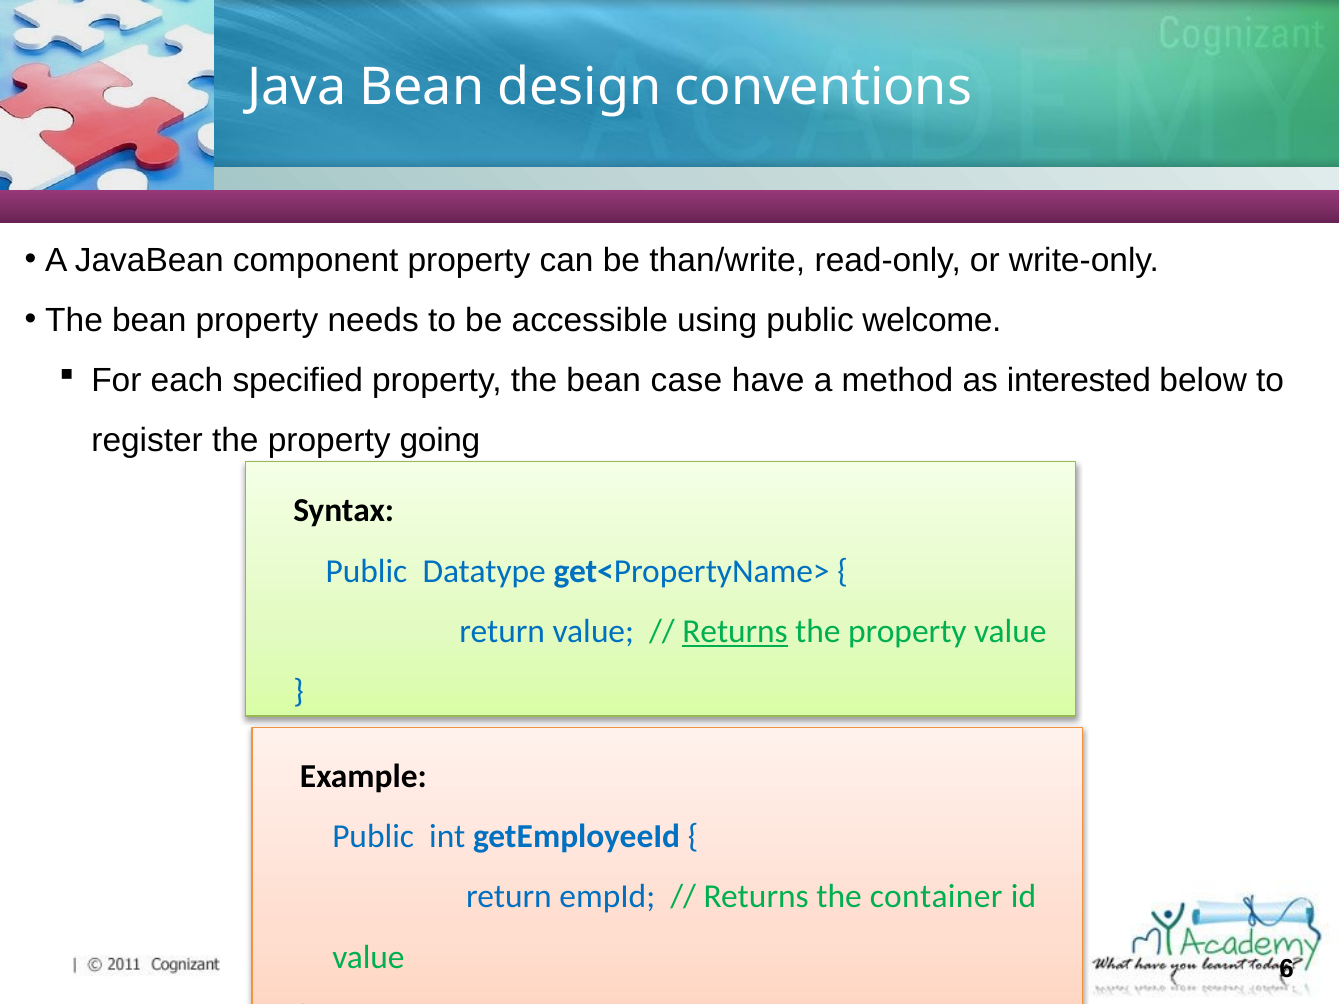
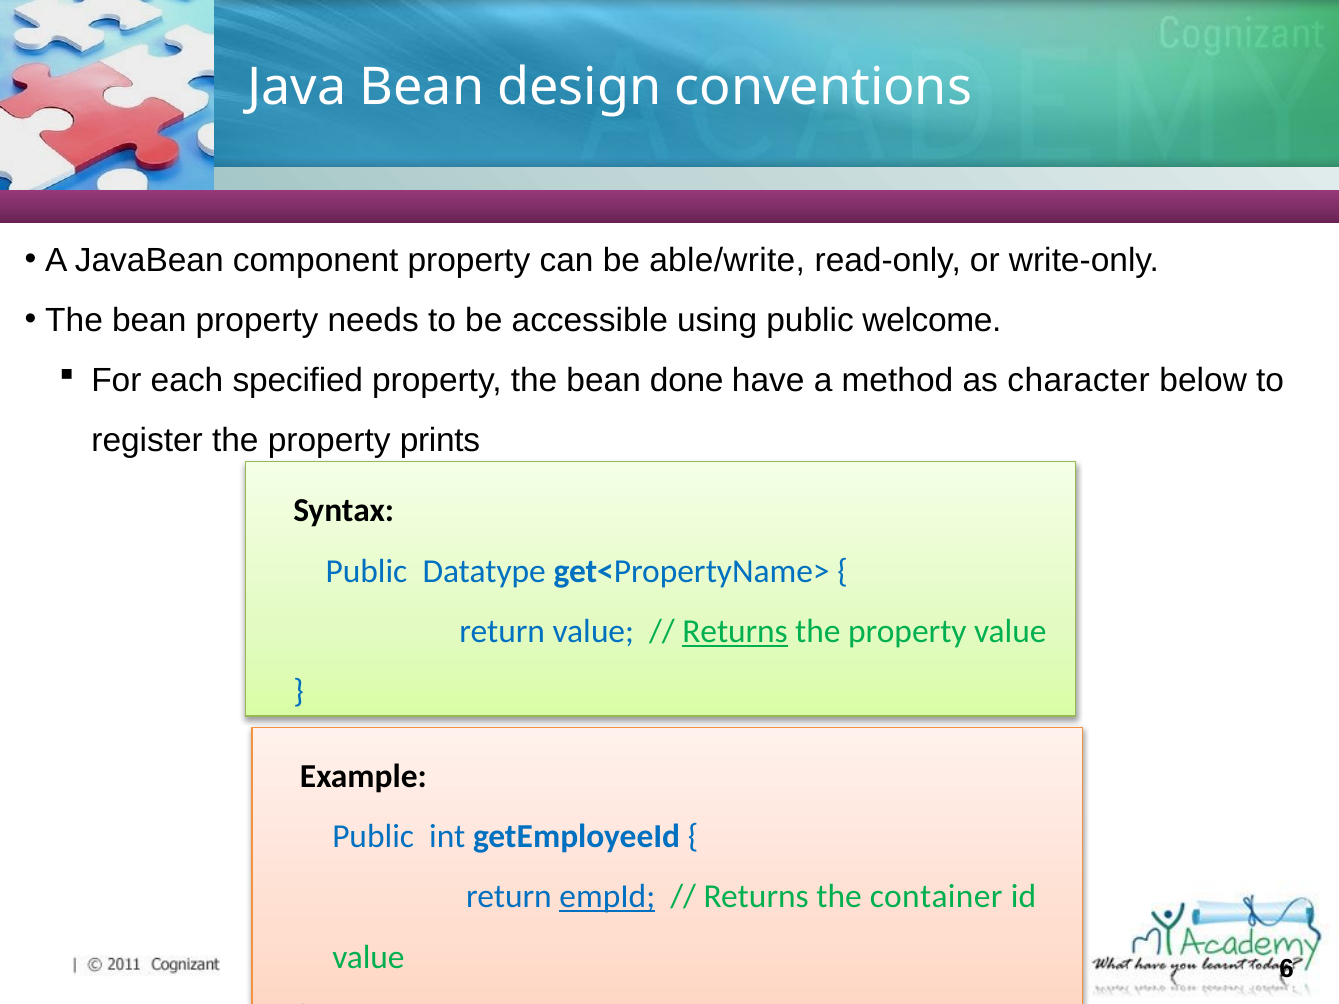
than/write: than/write -> able/write
case: case -> done
interested: interested -> character
going: going -> prints
empId underline: none -> present
